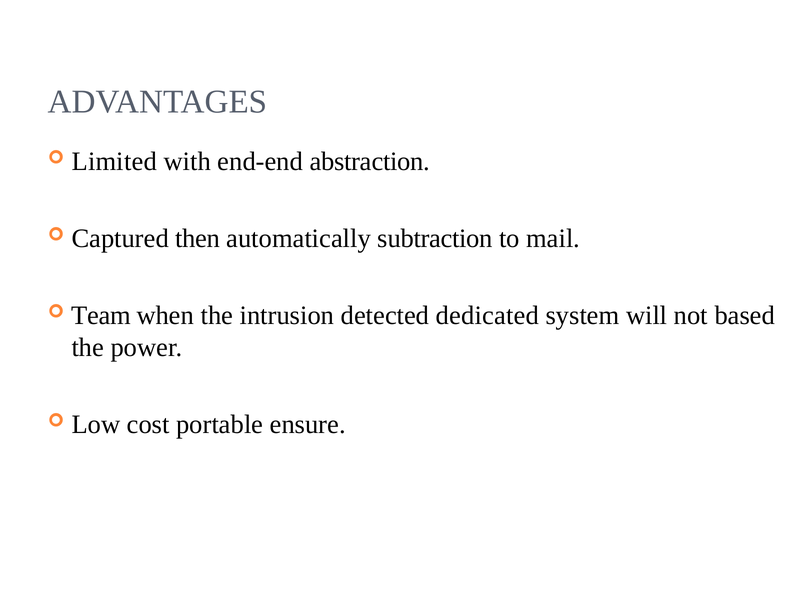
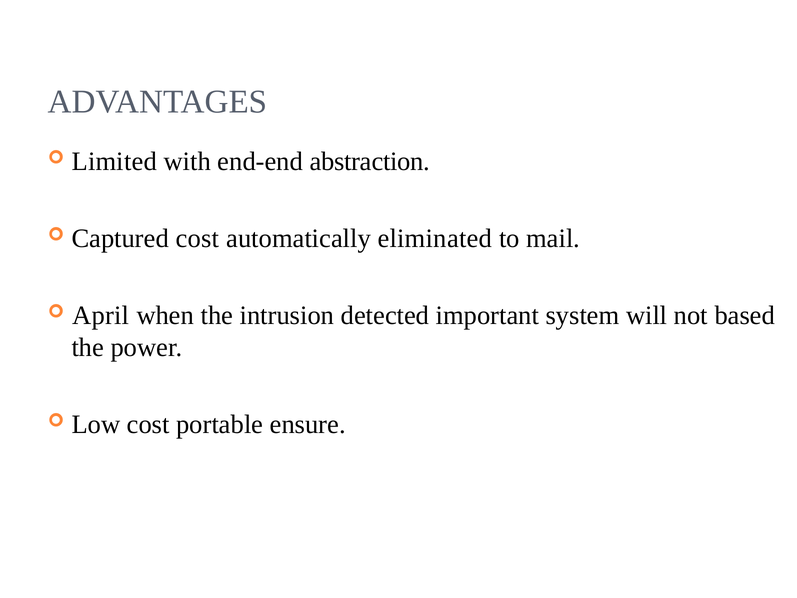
Captured then: then -> cost
subtraction: subtraction -> eliminated
Team: Team -> April
dedicated: dedicated -> important
